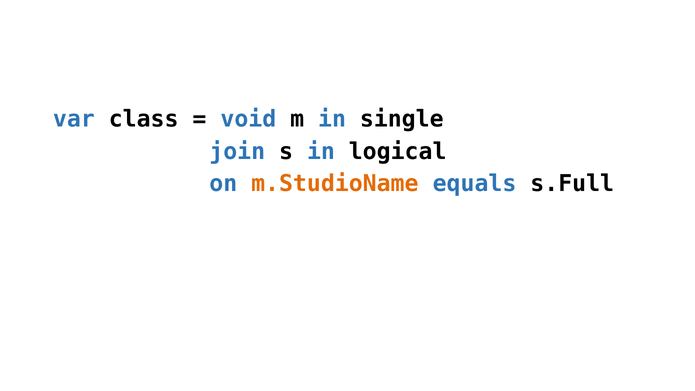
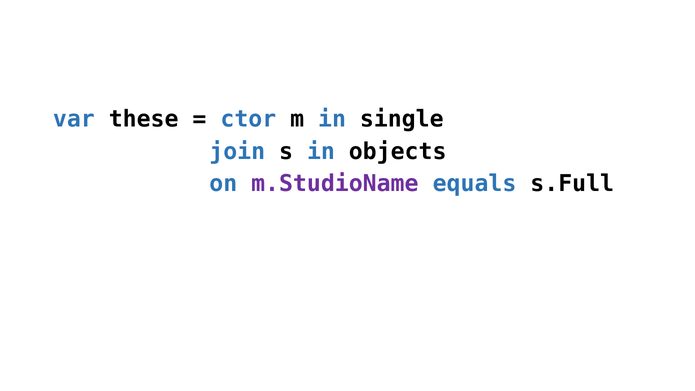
class: class -> these
void: void -> ctor
logical: logical -> objects
m.StudioName colour: orange -> purple
